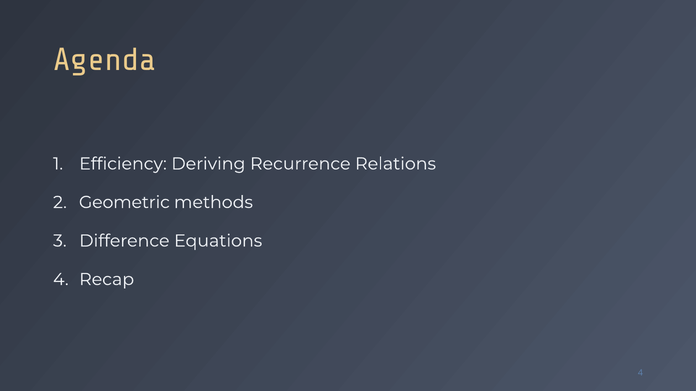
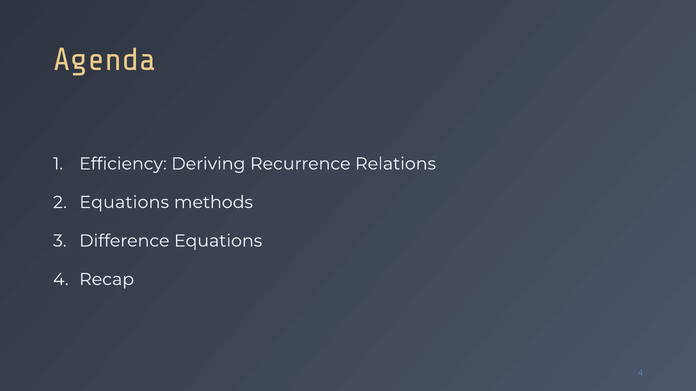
Geometric at (124, 203): Geometric -> Equations
